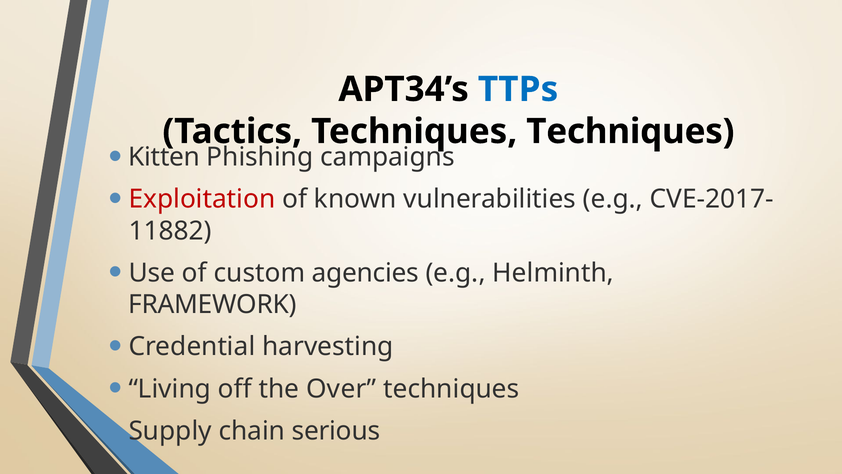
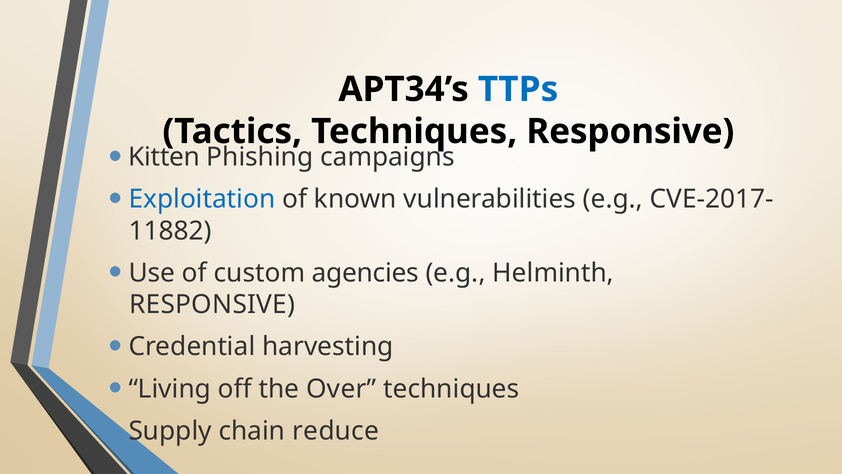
Techniques at (630, 131): Techniques -> Responsive
Exploitation colour: red -> blue
FRAMEWORK at (212, 304): FRAMEWORK -> RESPONSIVE
serious: serious -> reduce
